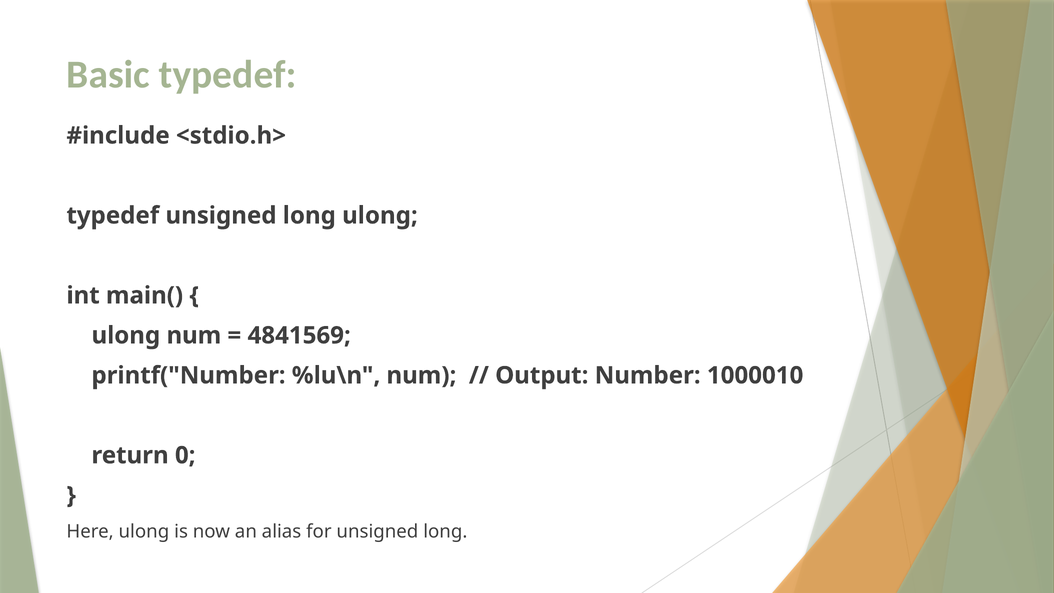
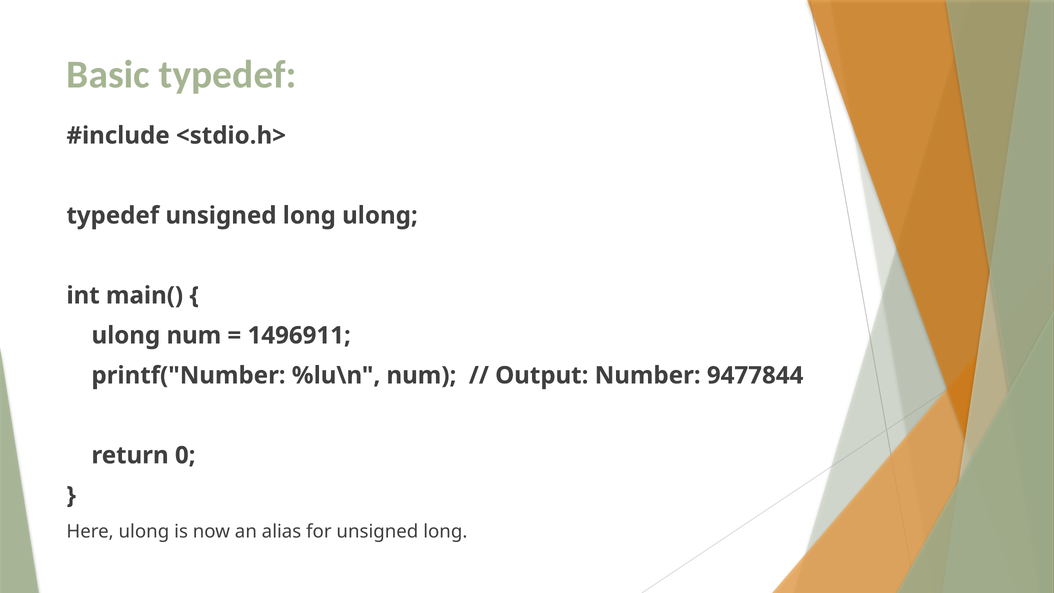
4841569: 4841569 -> 1496911
1000010: 1000010 -> 9477844
